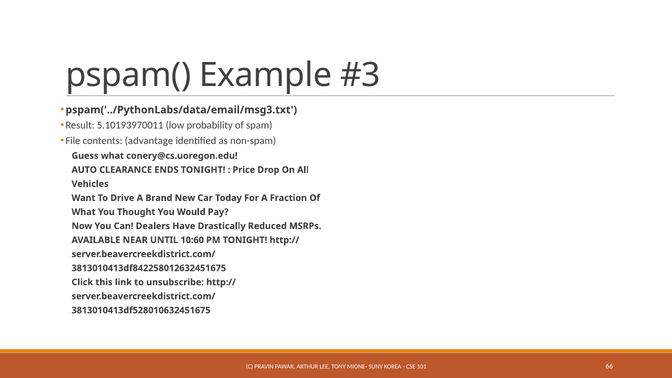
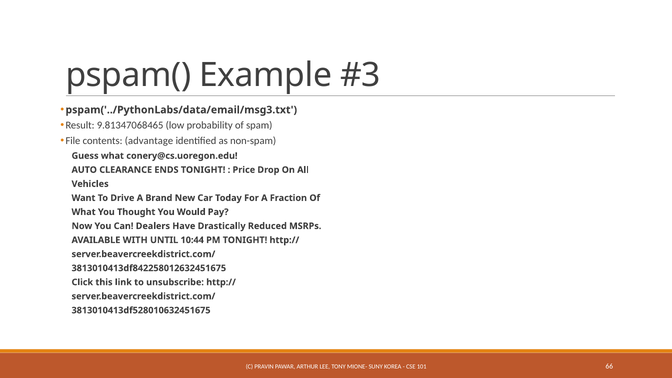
5.10193970011: 5.10193970011 -> 9.81347068465
NEAR: NEAR -> WITH
10:60: 10:60 -> 10:44
